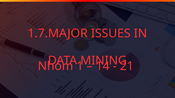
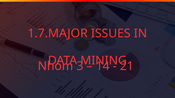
1: 1 -> 3
